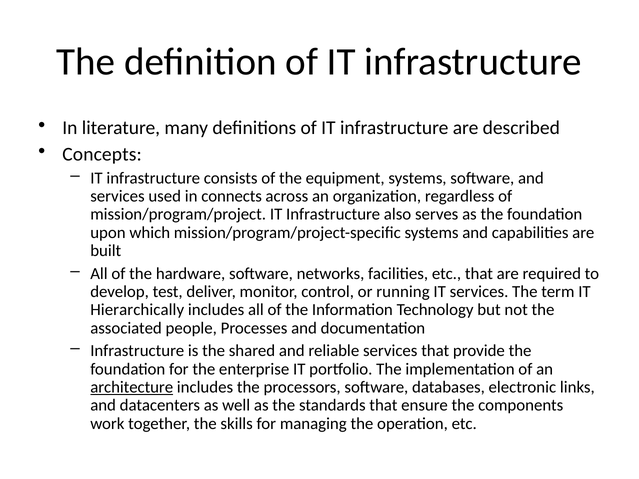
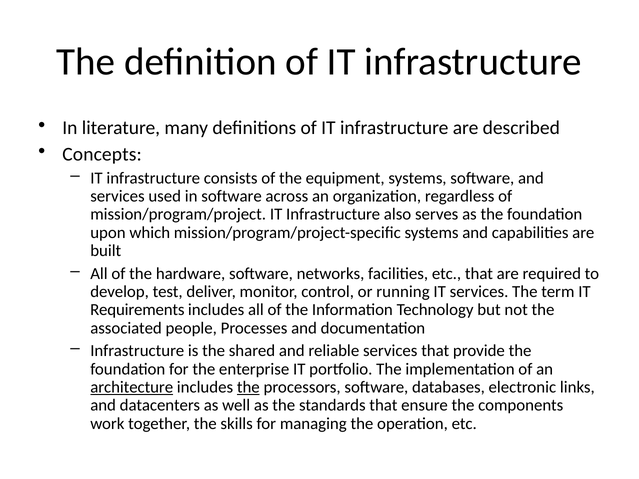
in connects: connects -> software
Hierarchically: Hierarchically -> Requirements
the at (248, 387) underline: none -> present
